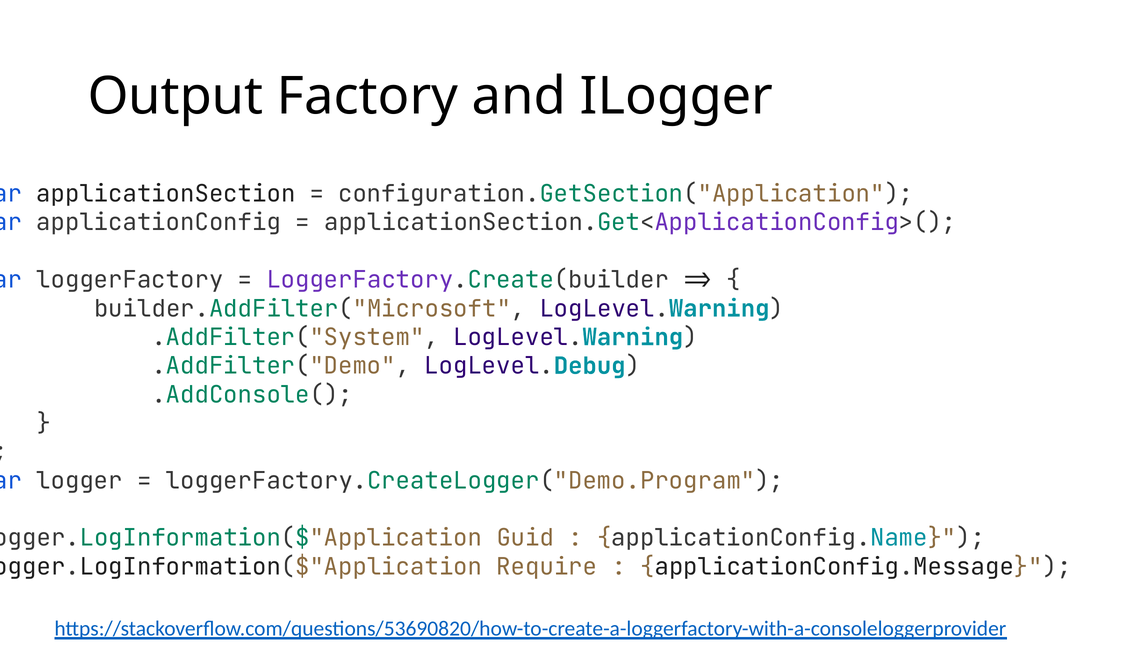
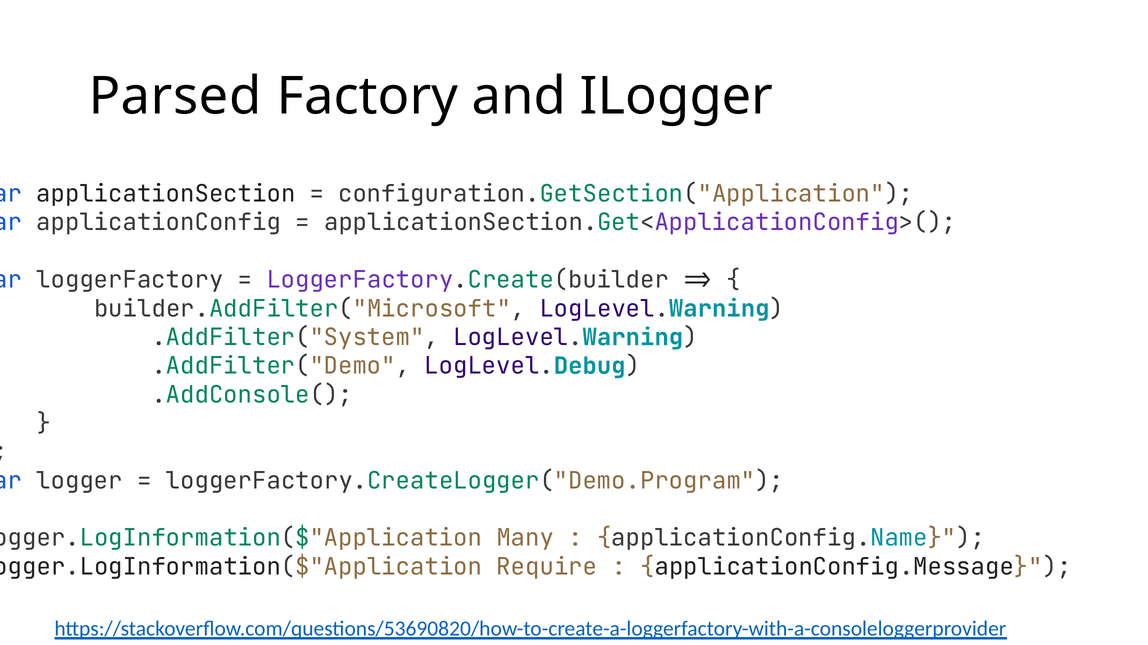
Output: Output -> Parsed
Guid: Guid -> Many
